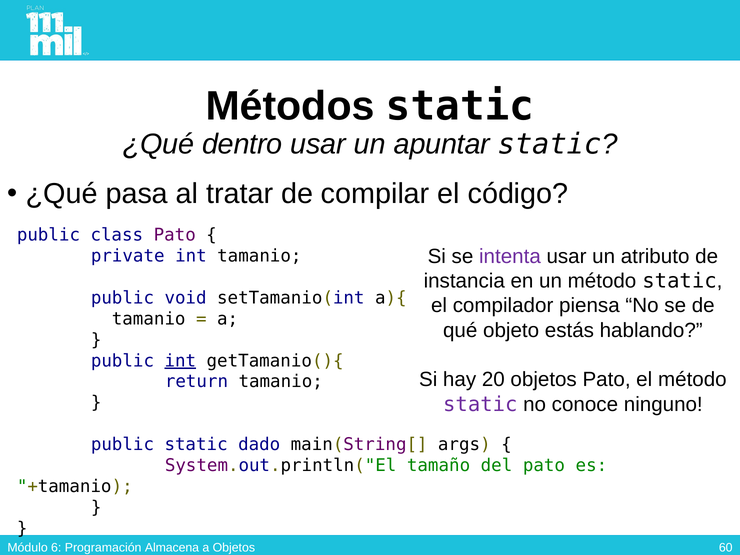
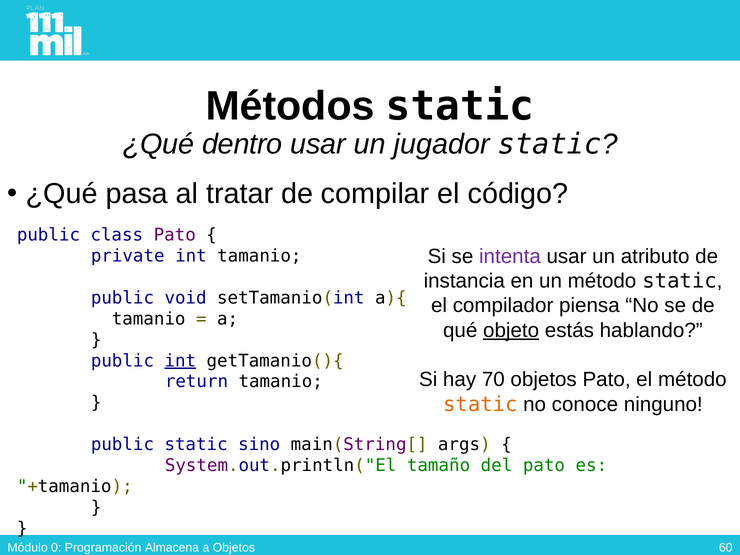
apuntar: apuntar -> jugador
objeto underline: none -> present
20: 20 -> 70
static at (480, 404) colour: purple -> orange
dado: dado -> sino
6: 6 -> 0
